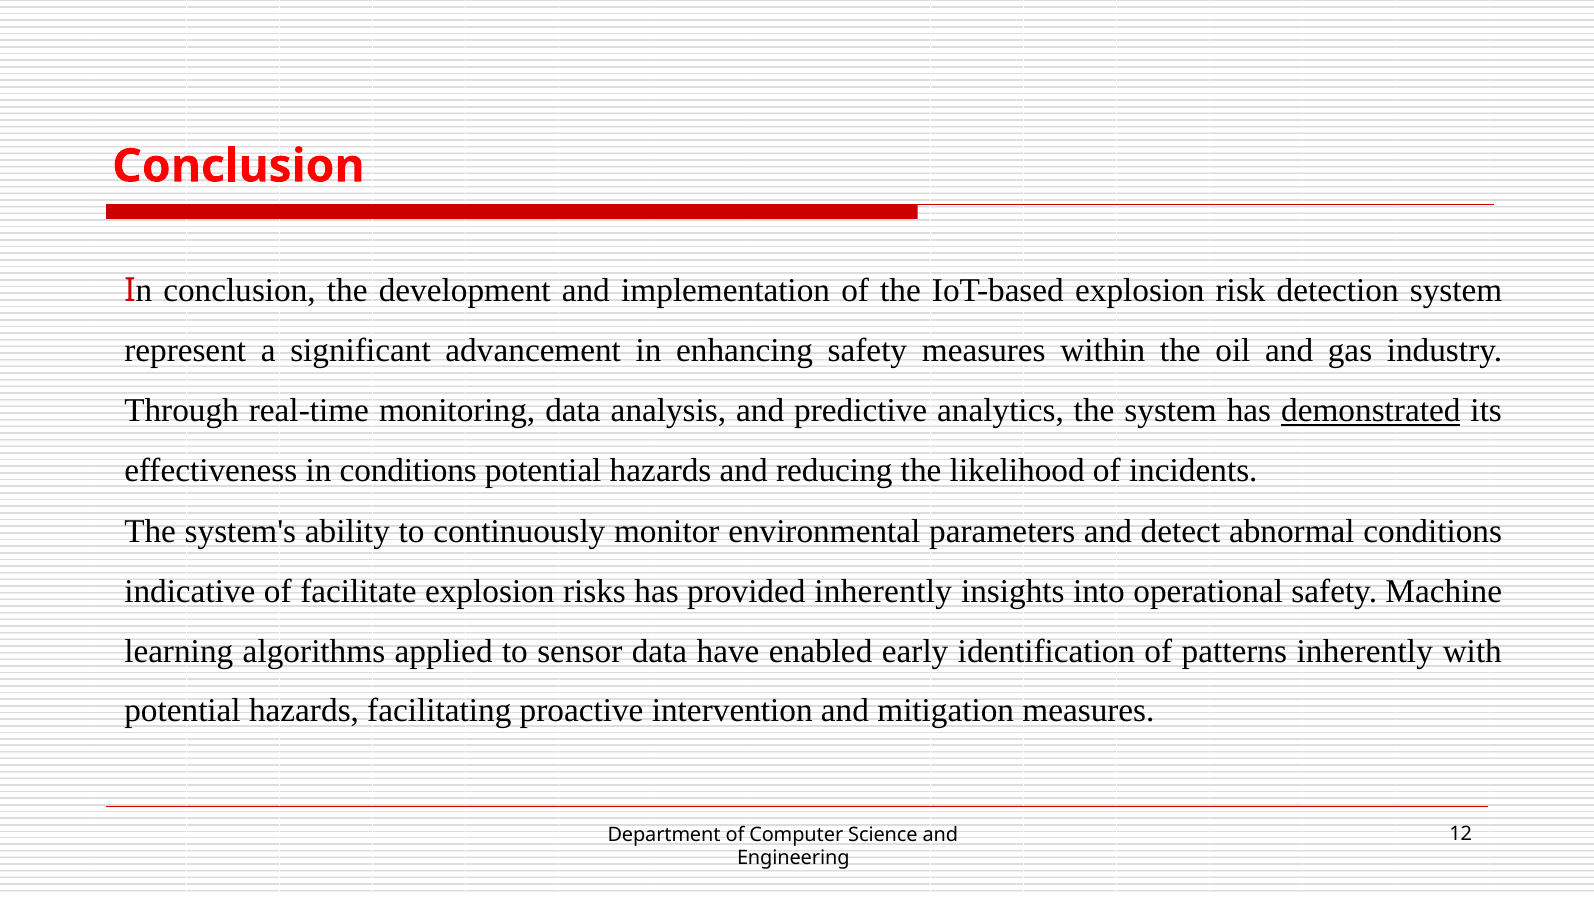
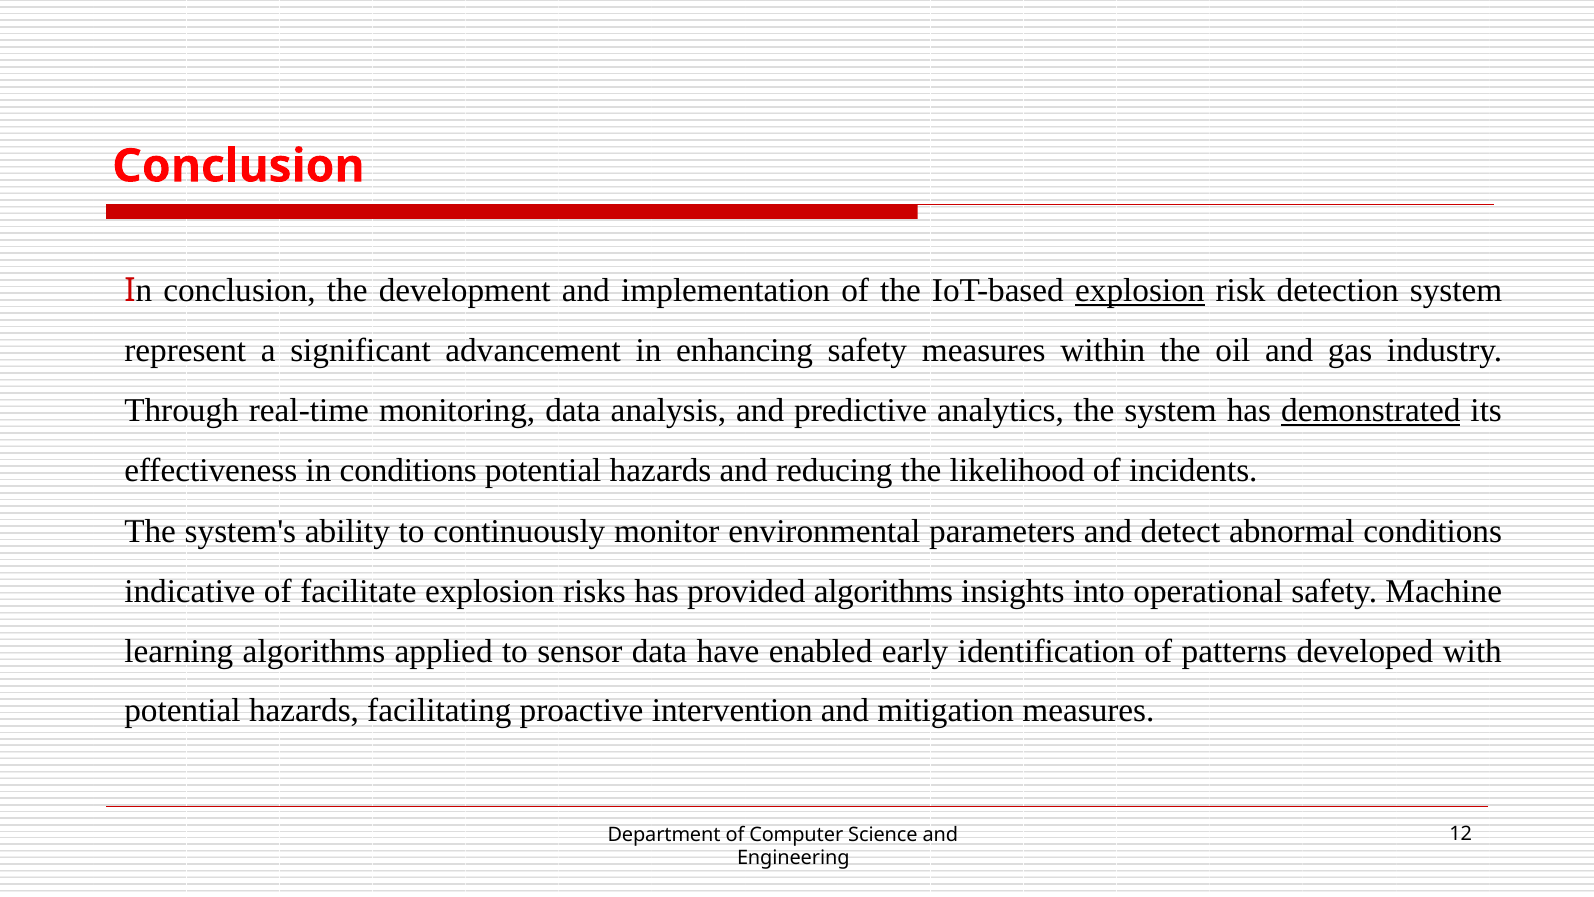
explosion at (1140, 291) underline: none -> present
provided inherently: inherently -> algorithms
patterns inherently: inherently -> developed
